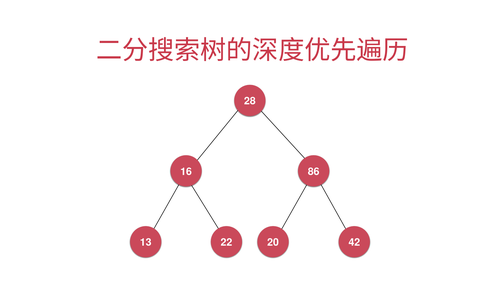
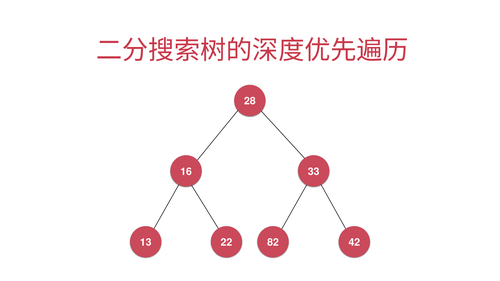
86: 86 -> 33
20: 20 -> 82
